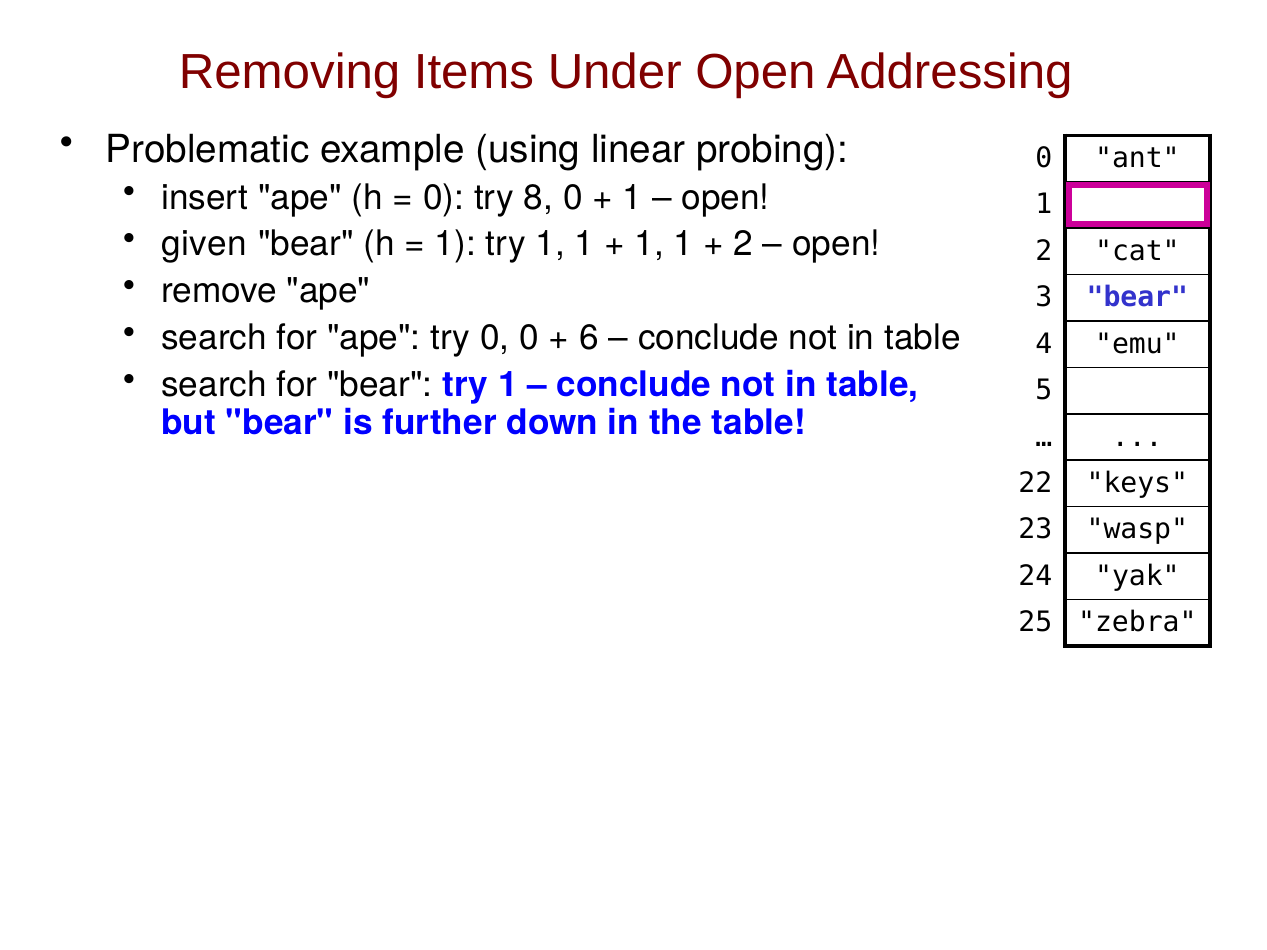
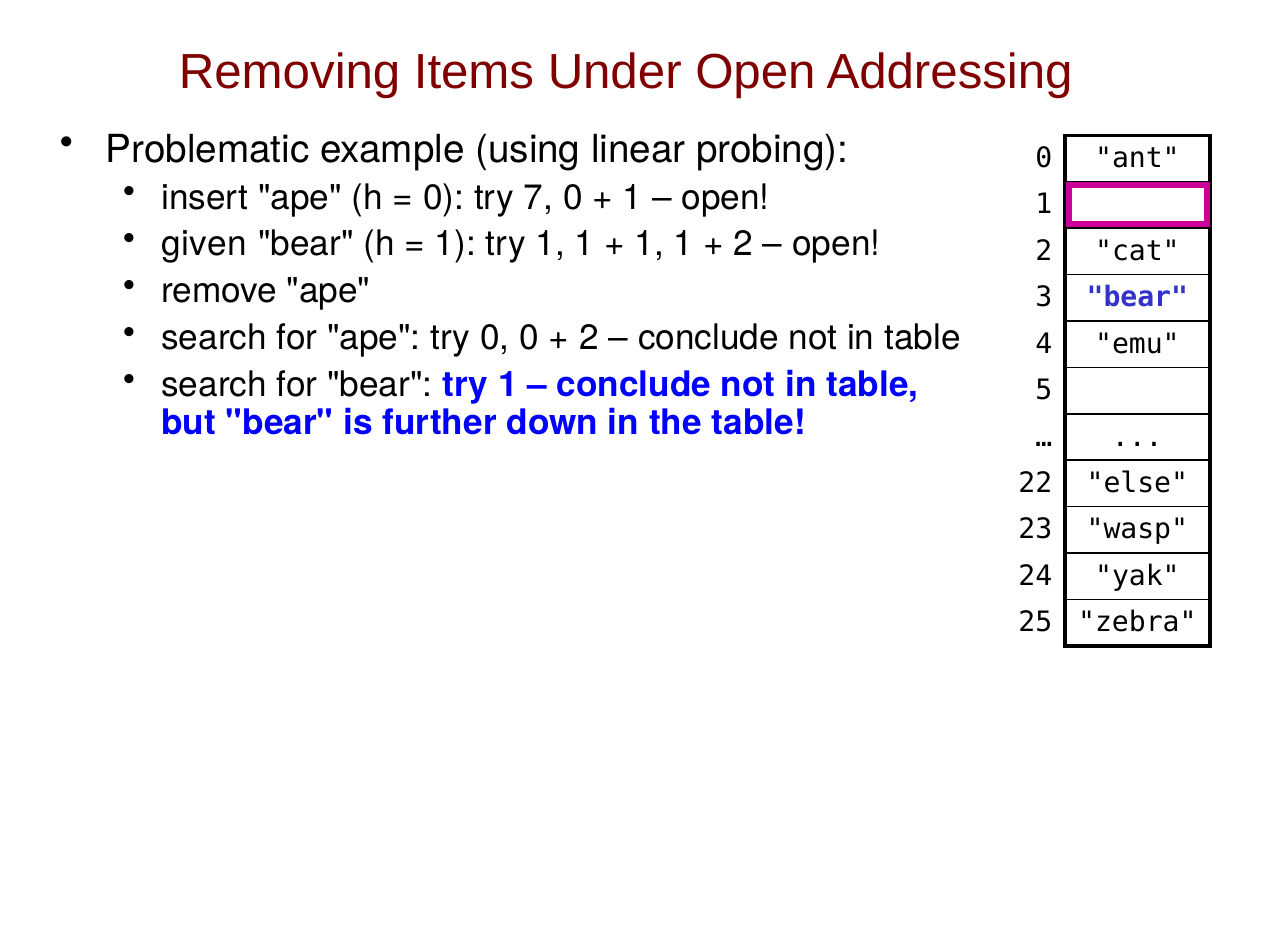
8: 8 -> 7
6 at (589, 338): 6 -> 2
keys: keys -> else
